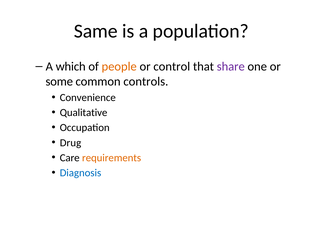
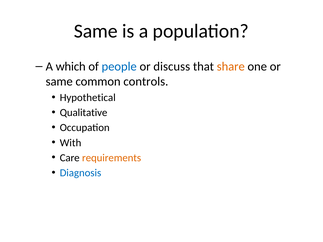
people colour: orange -> blue
control: control -> discuss
share colour: purple -> orange
some at (59, 82): some -> same
Convenience: Convenience -> Hypothetical
Drug: Drug -> With
